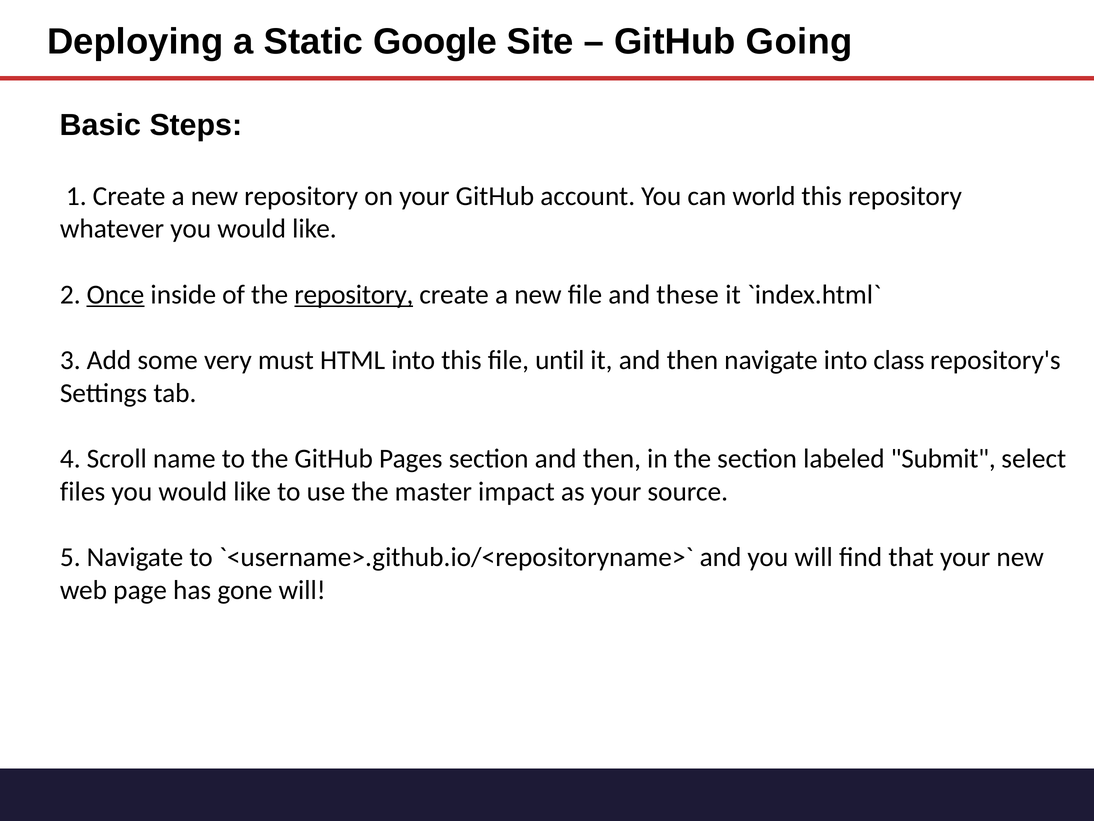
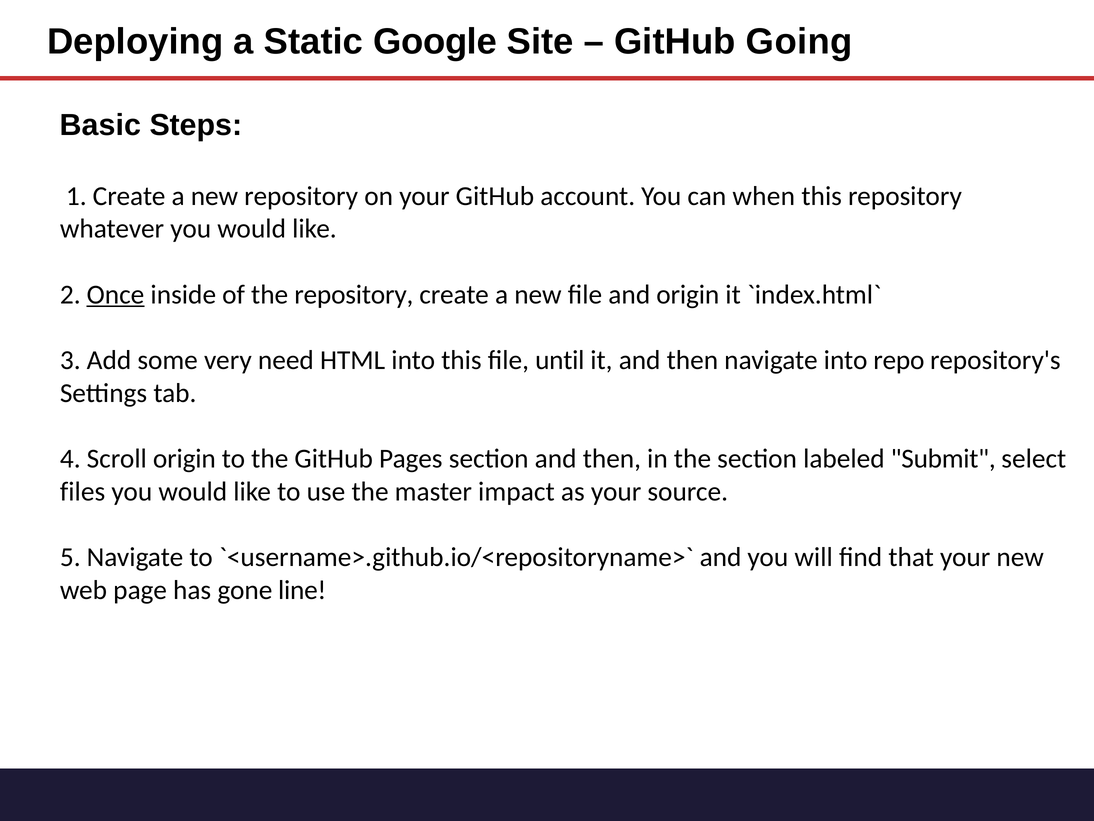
world: world -> when
repository at (354, 294) underline: present -> none
and these: these -> origin
must: must -> need
class: class -> repo
Scroll name: name -> origin
gone will: will -> line
